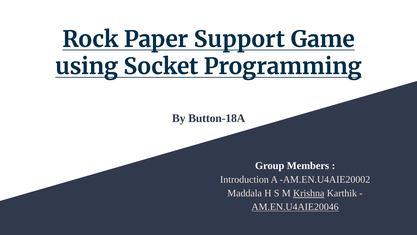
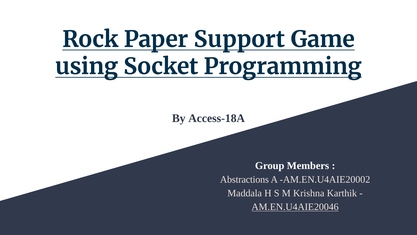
Button-18A: Button-18A -> Access-18A
Introduction: Introduction -> Abstractions
Krishna underline: present -> none
